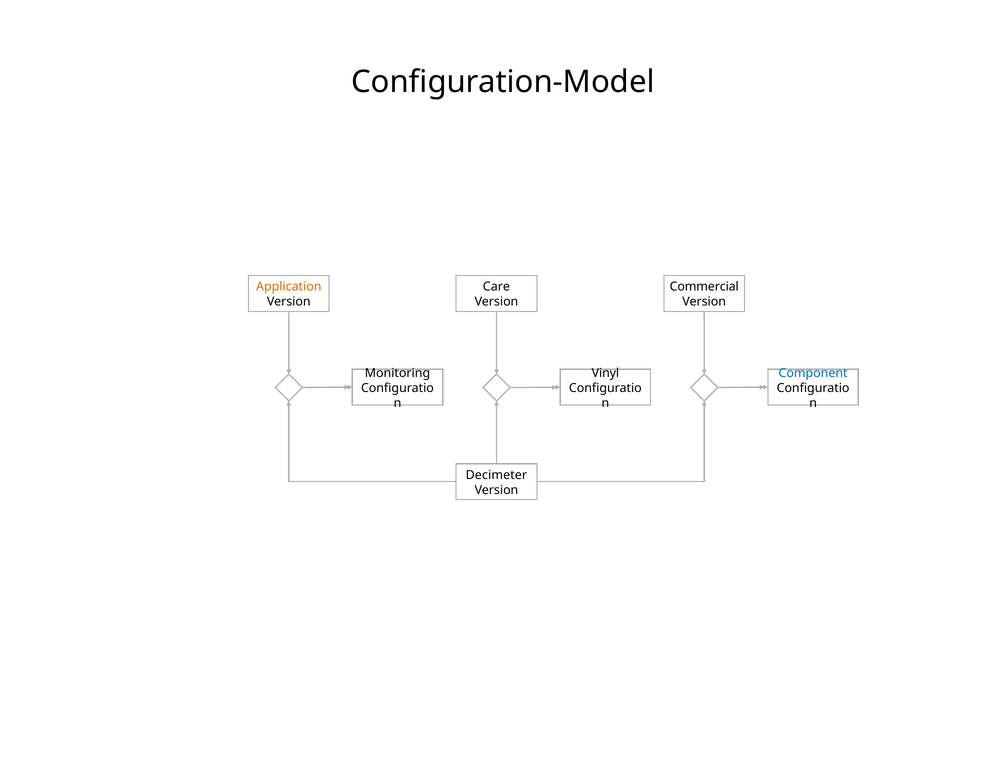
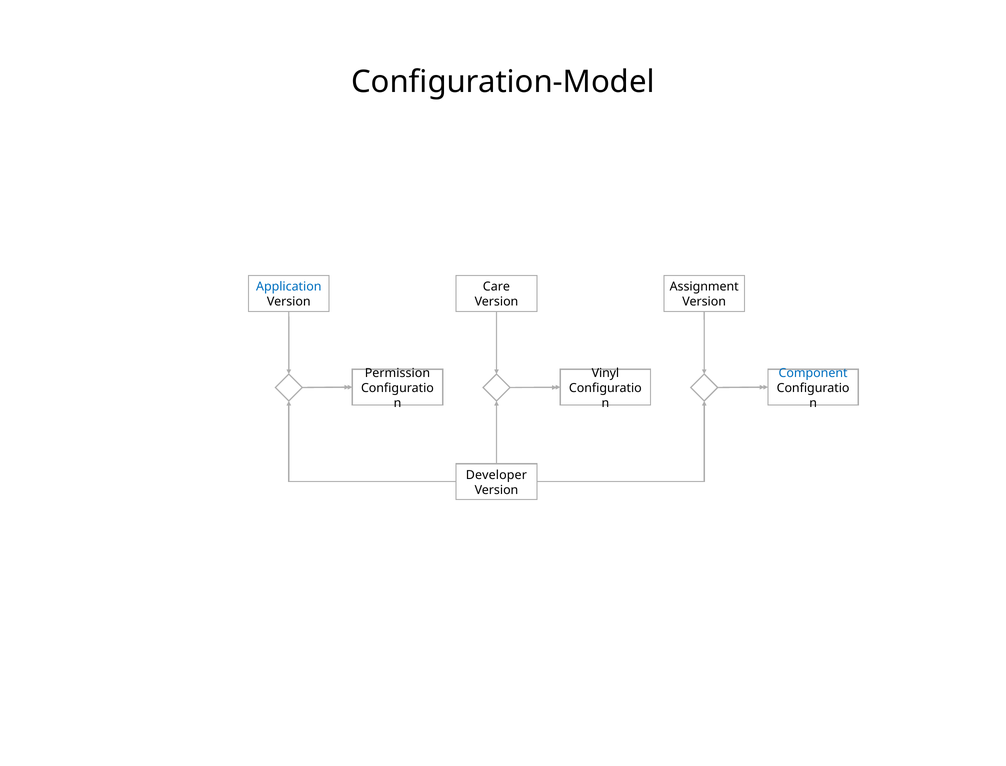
Application colour: orange -> blue
Commercial: Commercial -> Assignment
Monitoring: Monitoring -> Permission
Decimeter: Decimeter -> Developer
